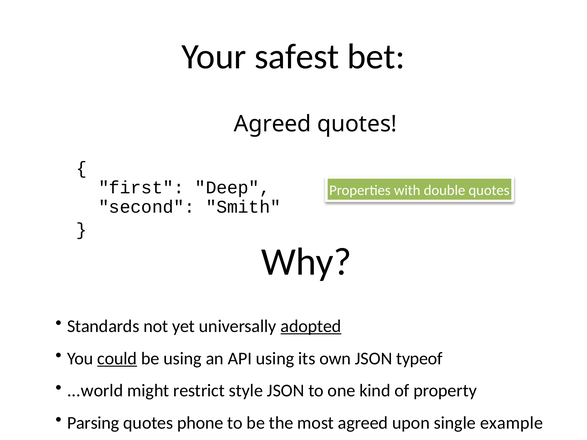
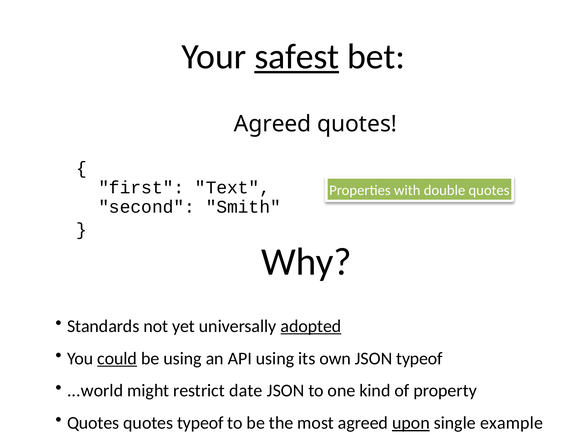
safest underline: none -> present
Deep: Deep -> Text
style: style -> date
Parsing at (93, 423): Parsing -> Quotes
quotes phone: phone -> typeof
upon underline: none -> present
